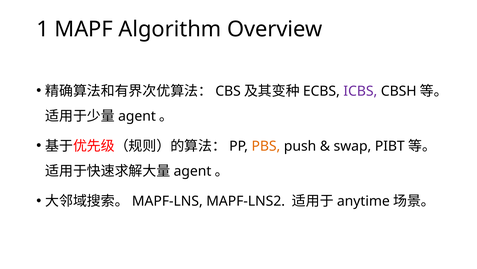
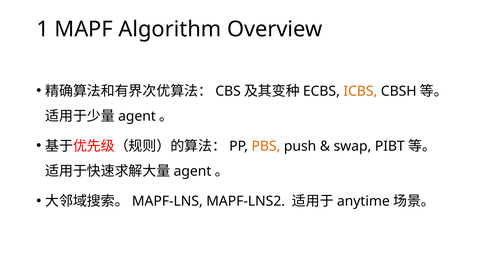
ICBS colour: purple -> orange
